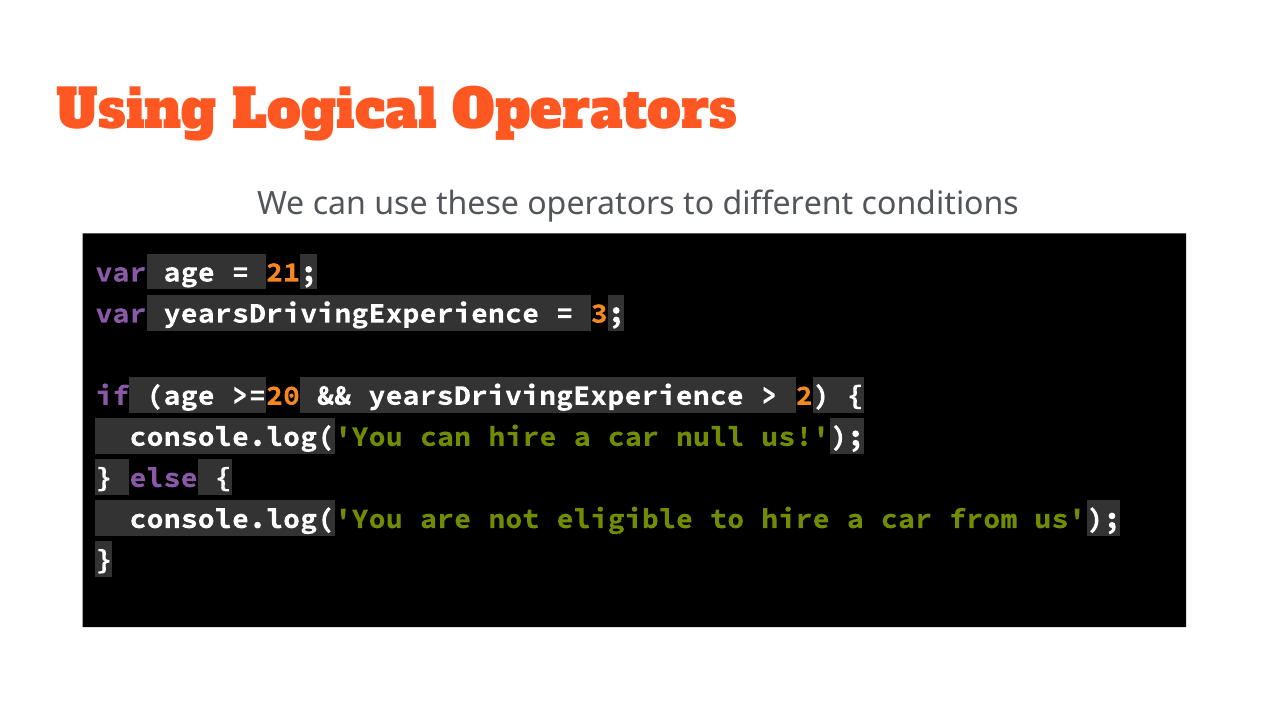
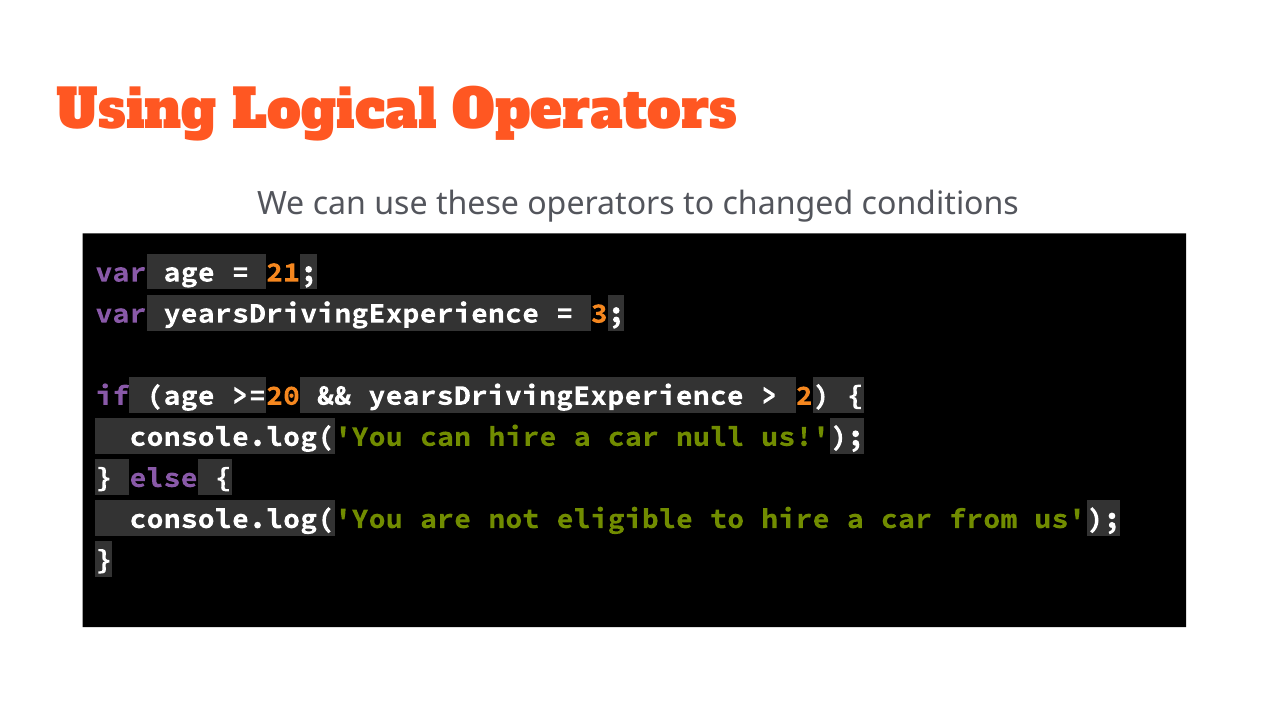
different: different -> changed
